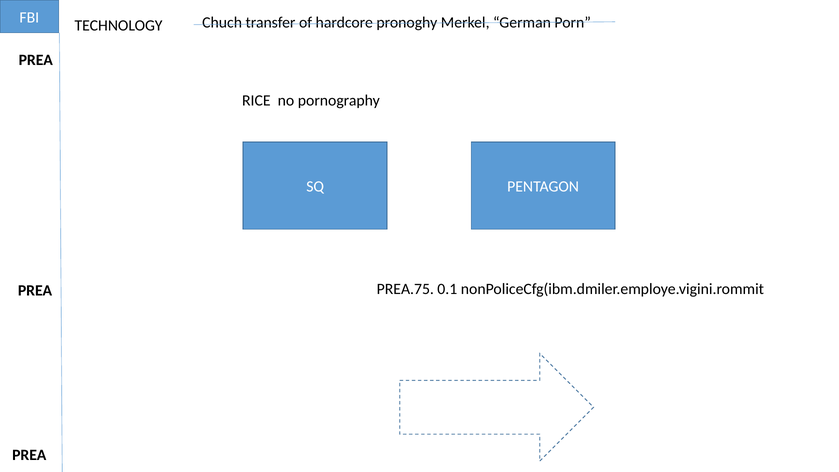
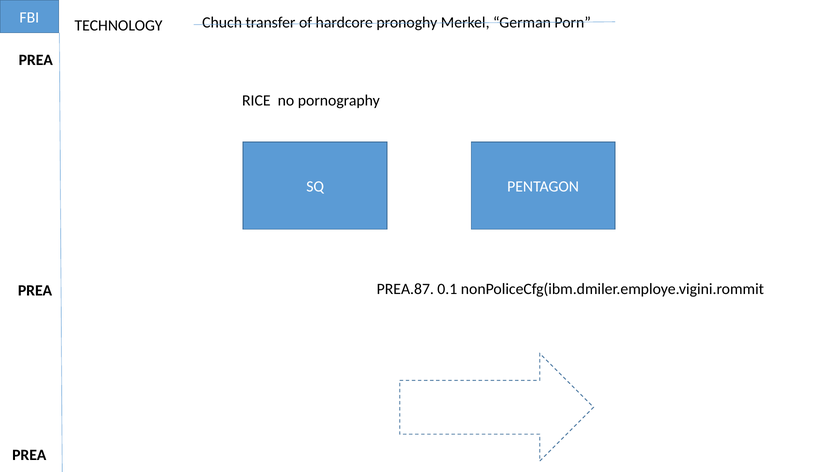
PREA.75: PREA.75 -> PREA.87
